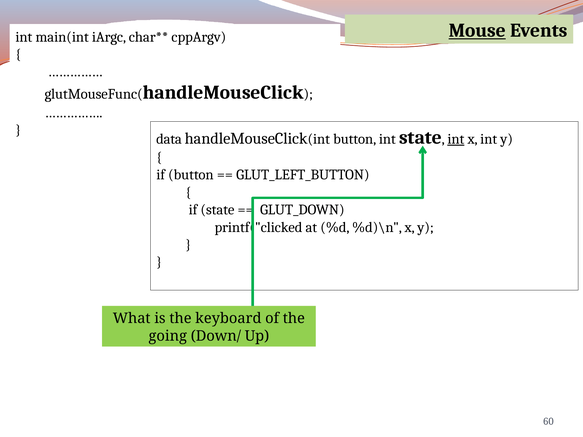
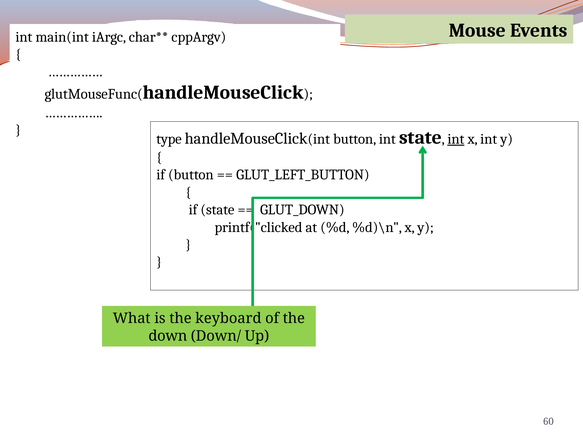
Mouse underline: present -> none
data: data -> type
going: going -> down
